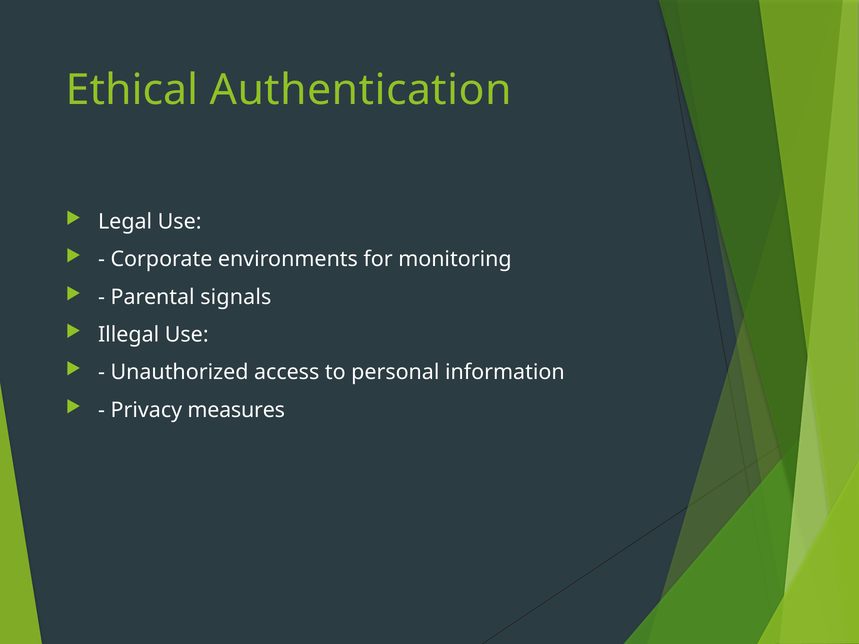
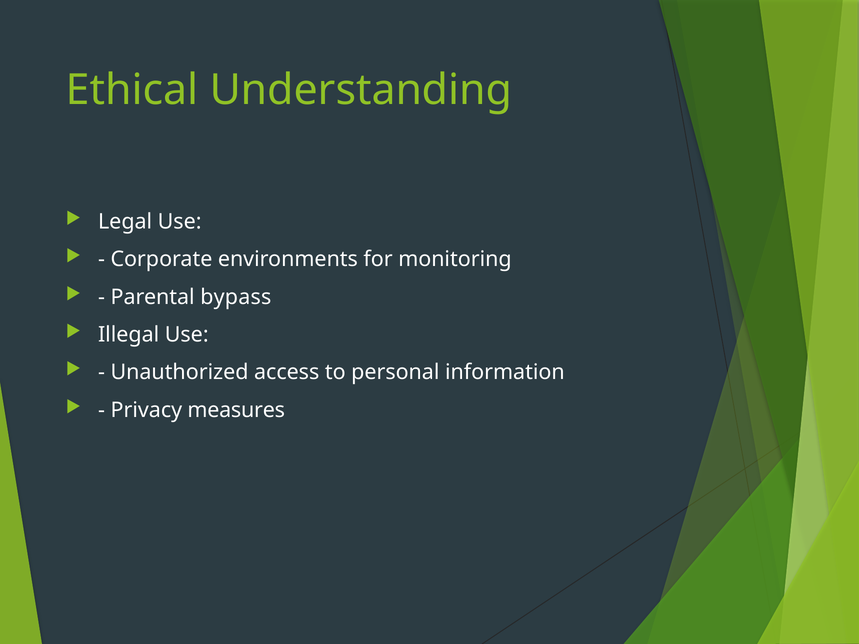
Authentication: Authentication -> Understanding
signals: signals -> bypass
